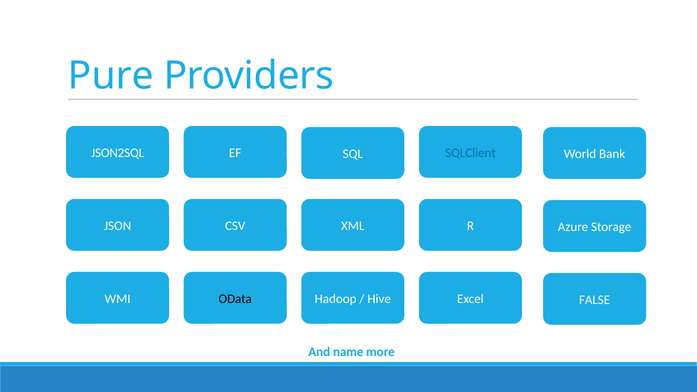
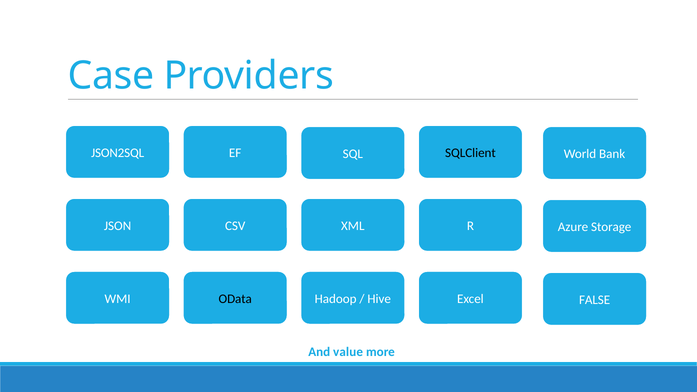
Pure: Pure -> Case
SQLClient colour: blue -> black
name: name -> value
